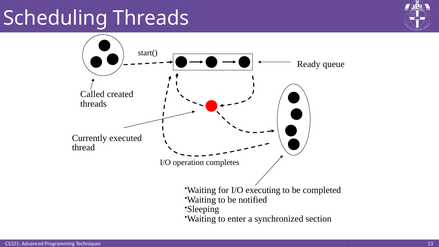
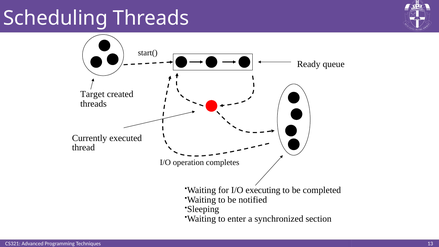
Called: Called -> Target
